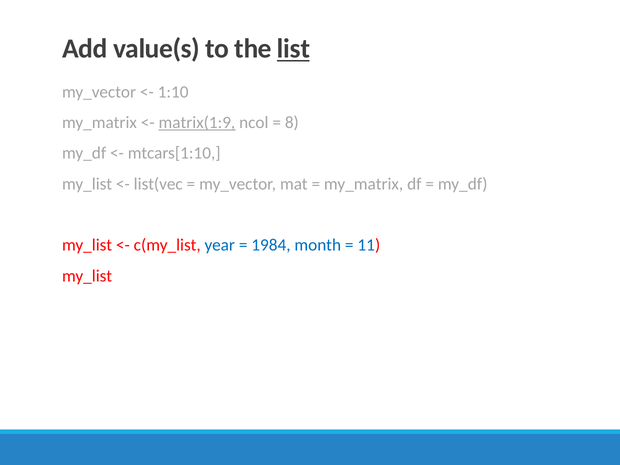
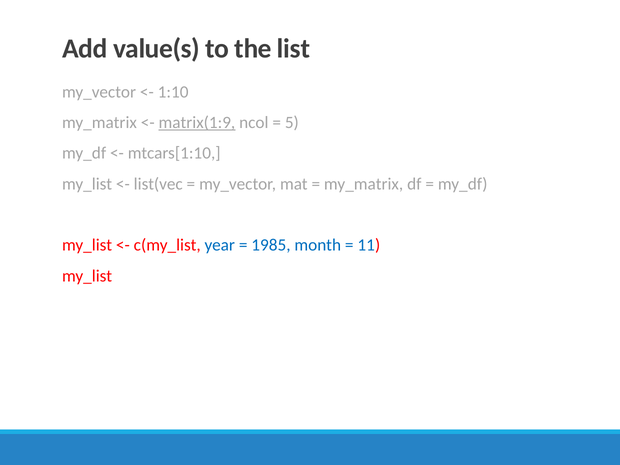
list underline: present -> none
8: 8 -> 5
1984: 1984 -> 1985
